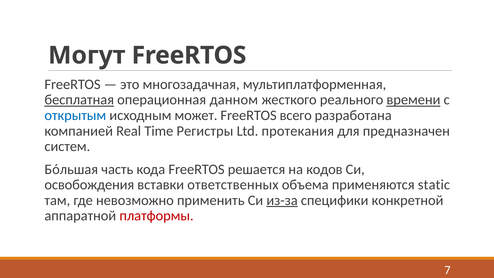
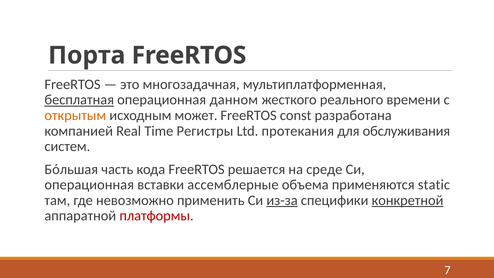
Могут: Могут -> Порта
времени underline: present -> none
открытым colour: blue -> orange
всего: всего -> const
предназначен: предназначен -> обслуживания
кодов: кодов -> среде
освобождения at (89, 185): освобождения -> операционная
ответственных: ответственных -> ассемблерные
конкретной underline: none -> present
